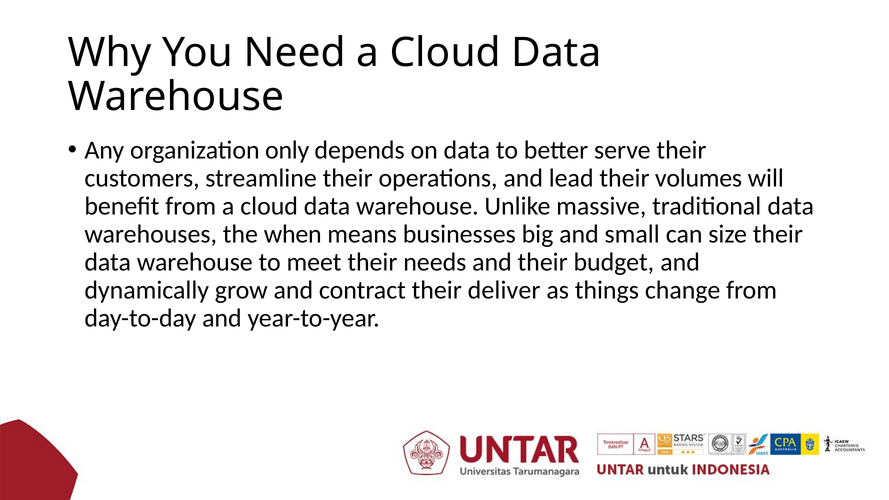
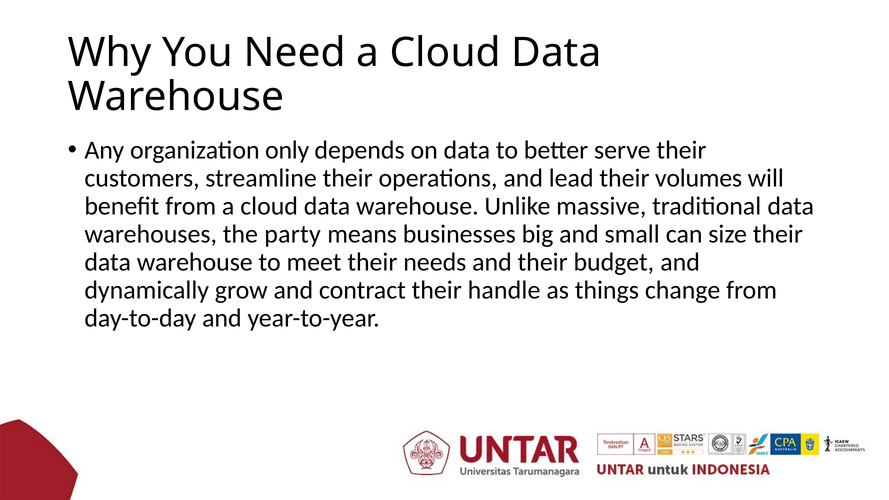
when: when -> party
deliver: deliver -> handle
